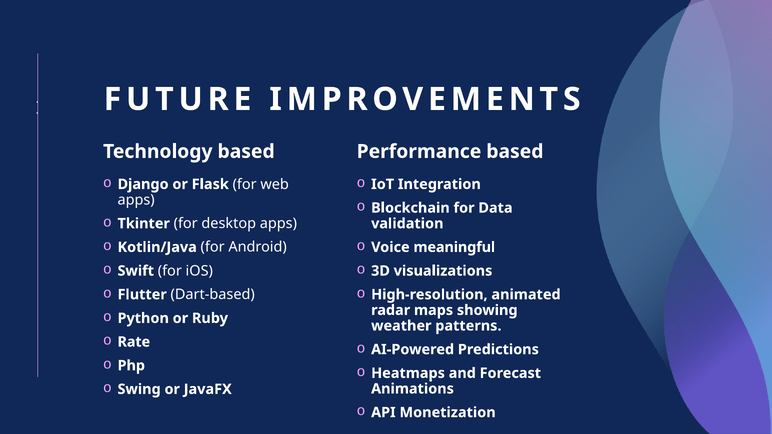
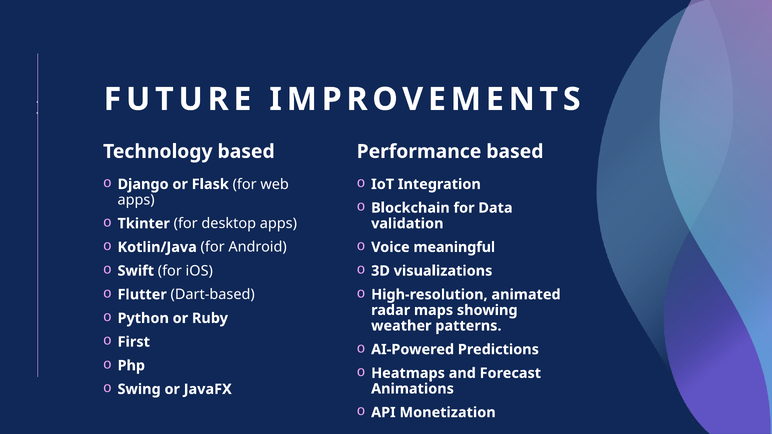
Rate: Rate -> First
